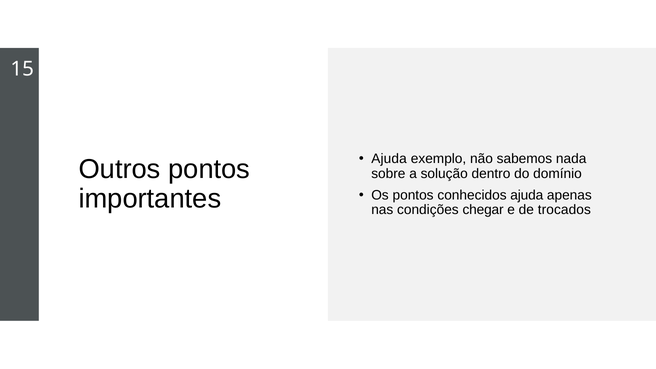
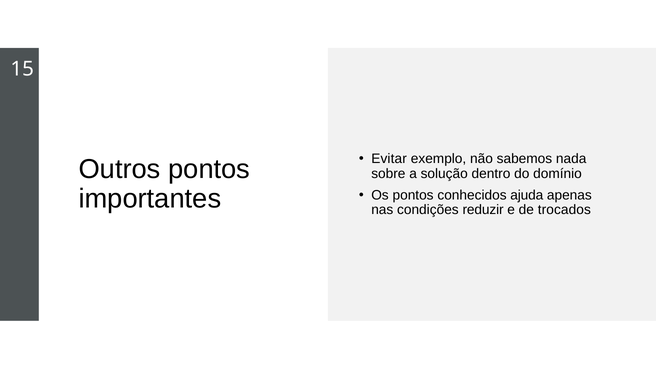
Ajuda at (389, 159): Ajuda -> Evitar
chegar: chegar -> reduzir
